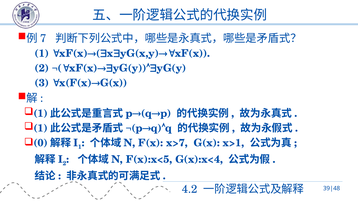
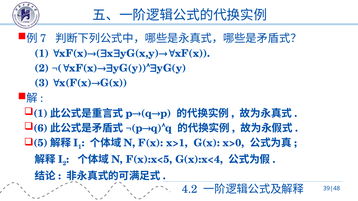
1 at (41, 128): 1 -> 6
0: 0 -> 5
x>7: x>7 -> x>1
x>1: x>1 -> x>0
